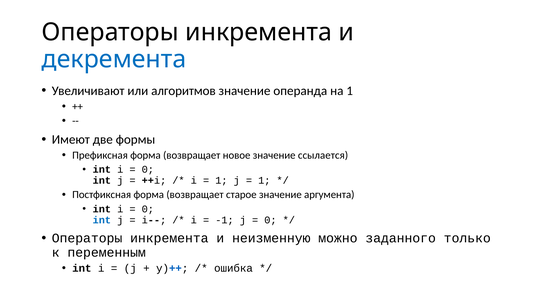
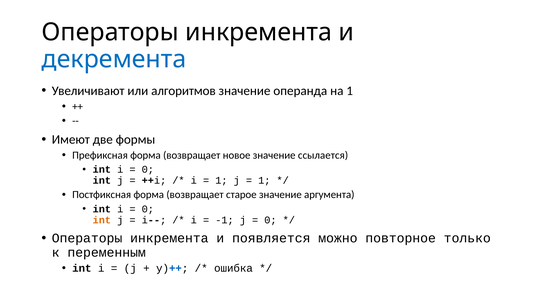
int at (102, 220) colour: blue -> orange
неизменную: неизменную -> появляется
заданного: заданного -> повторное
